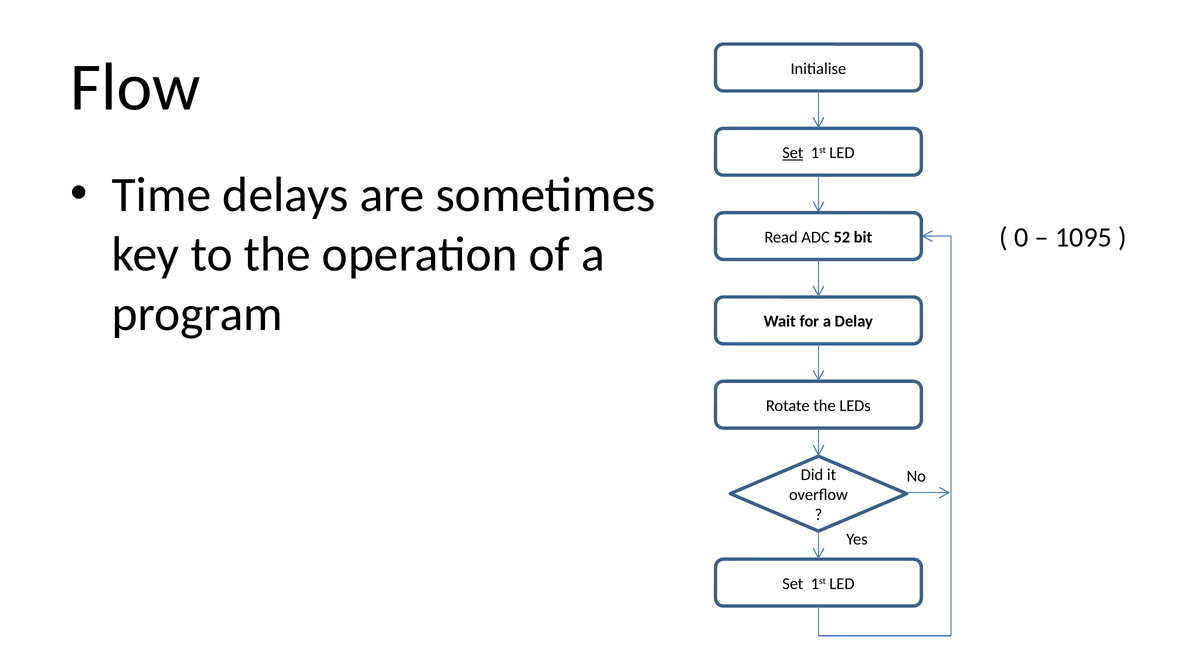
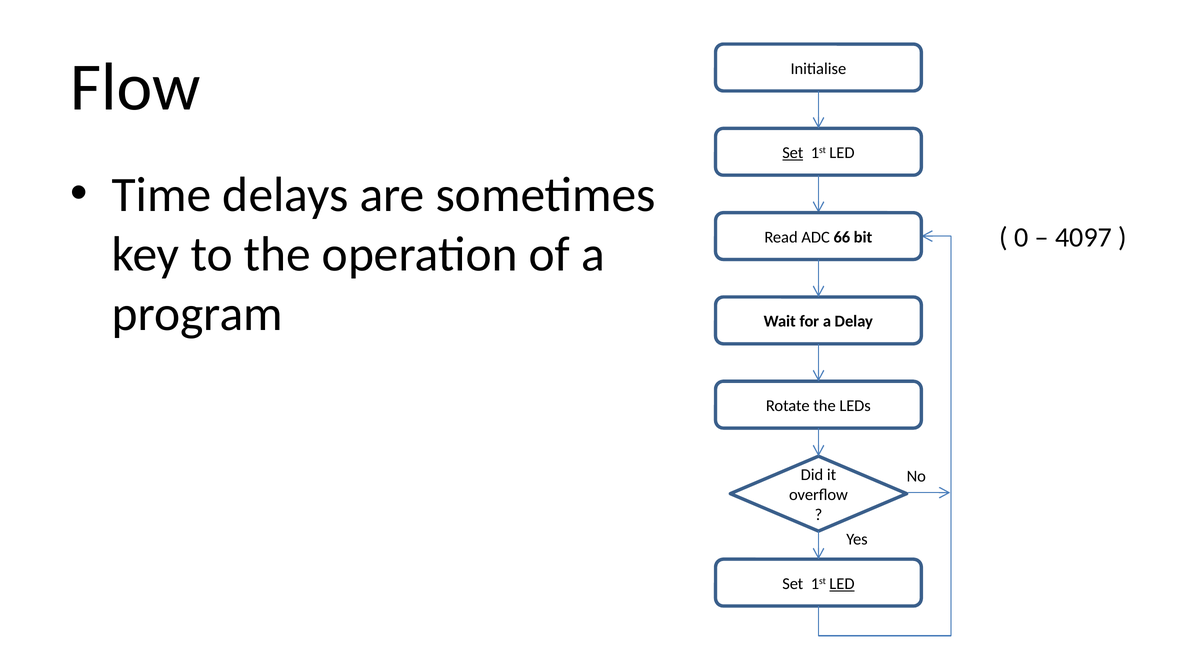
52: 52 -> 66
1095: 1095 -> 4097
LED at (842, 583) underline: none -> present
